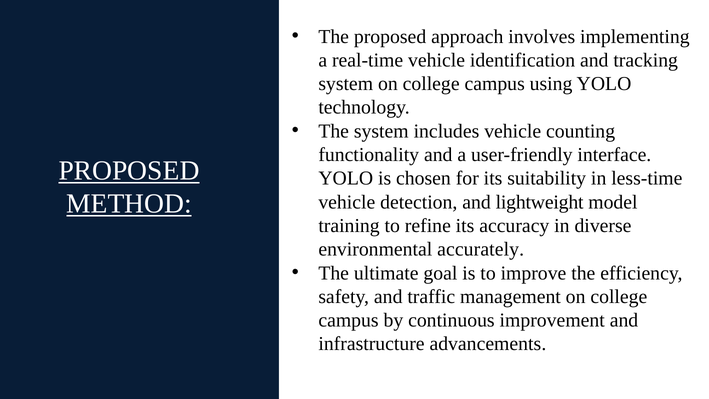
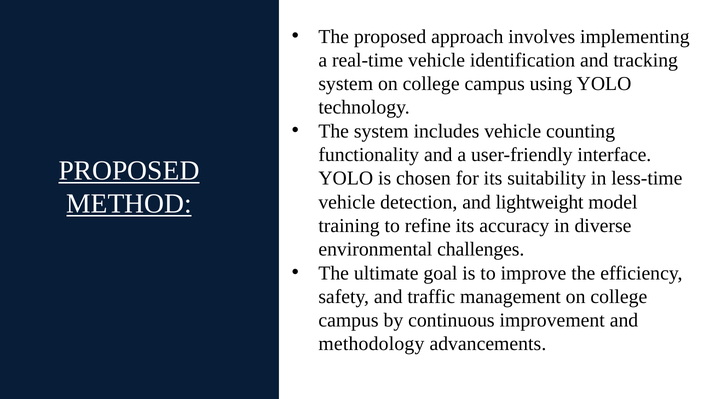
accurately: accurately -> challenges
infrastructure: infrastructure -> methodology
